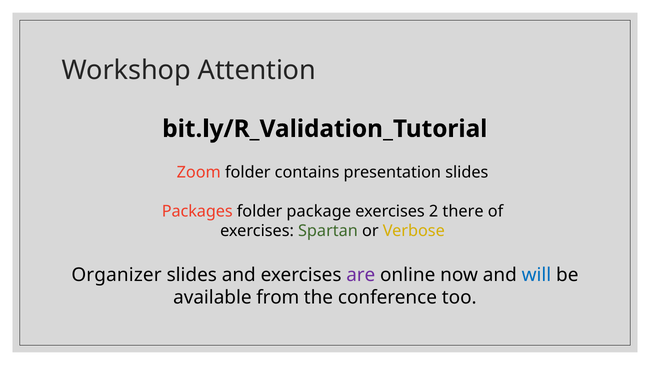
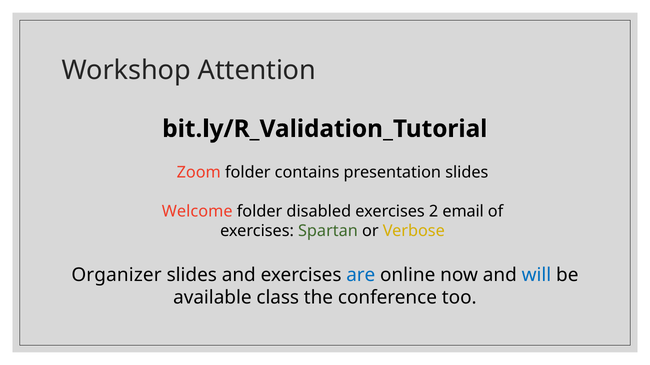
Packages: Packages -> Welcome
package: package -> disabled
there: there -> email
are colour: purple -> blue
from: from -> class
